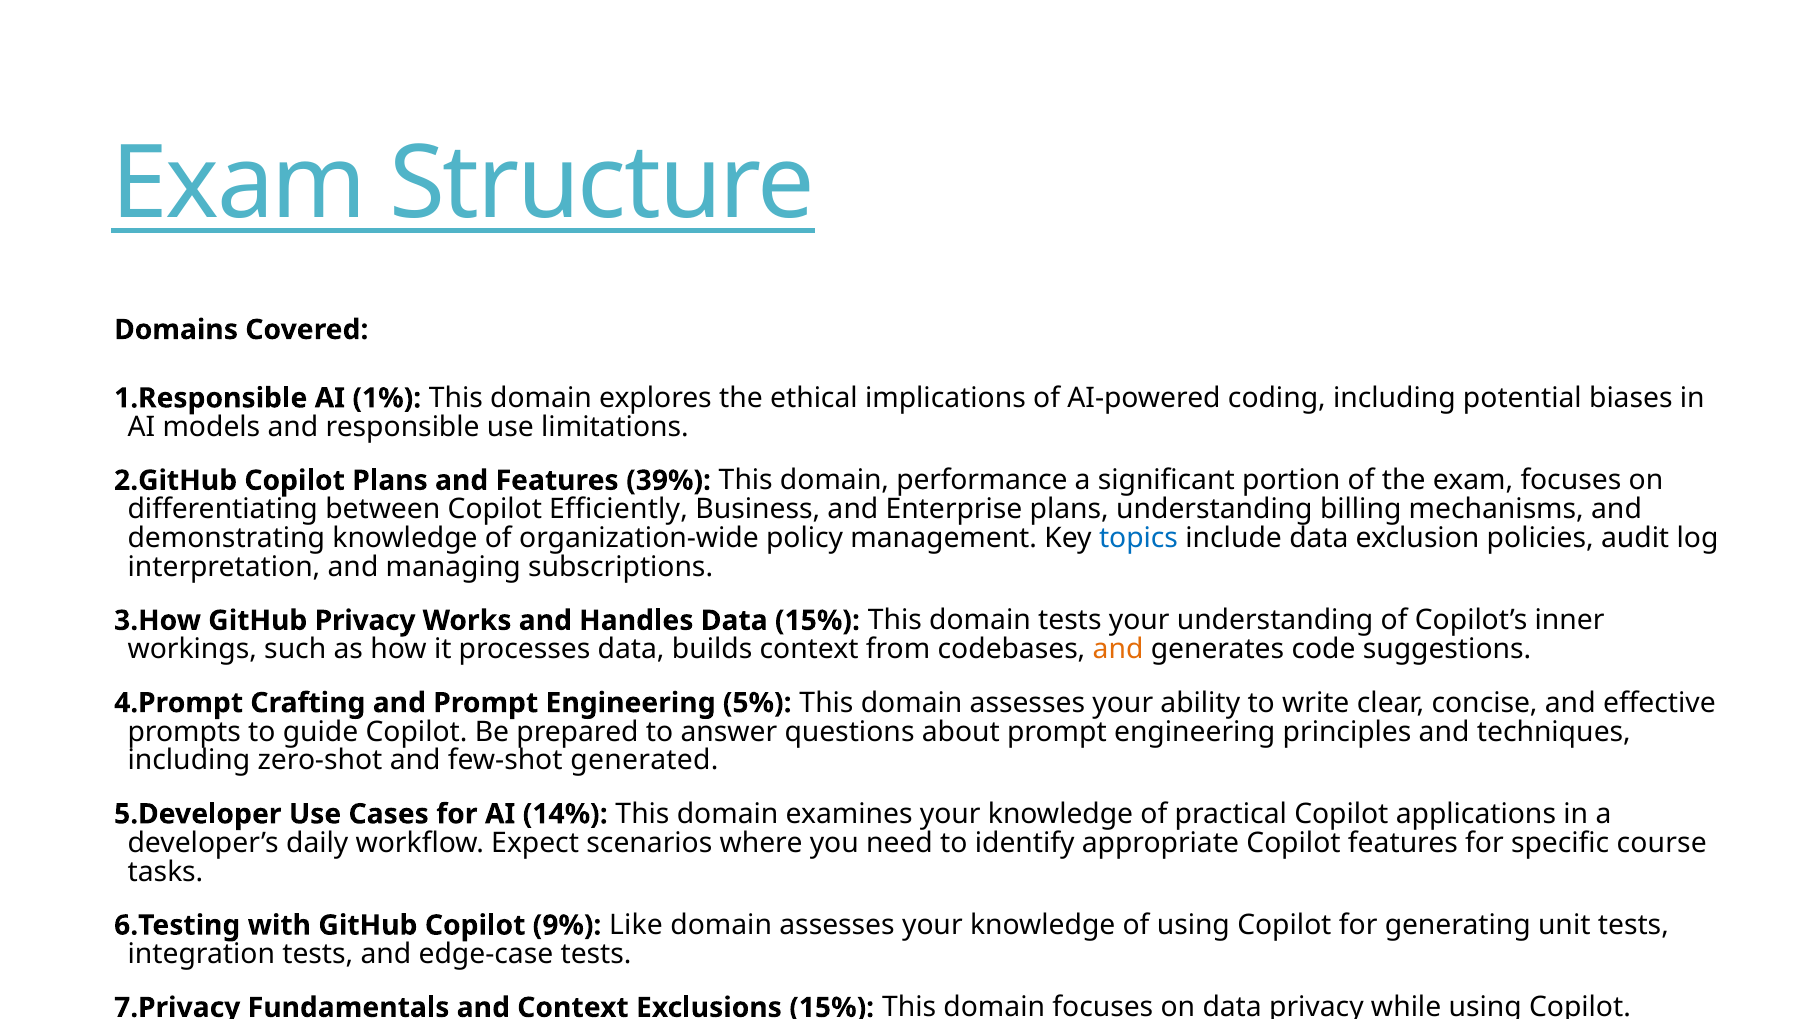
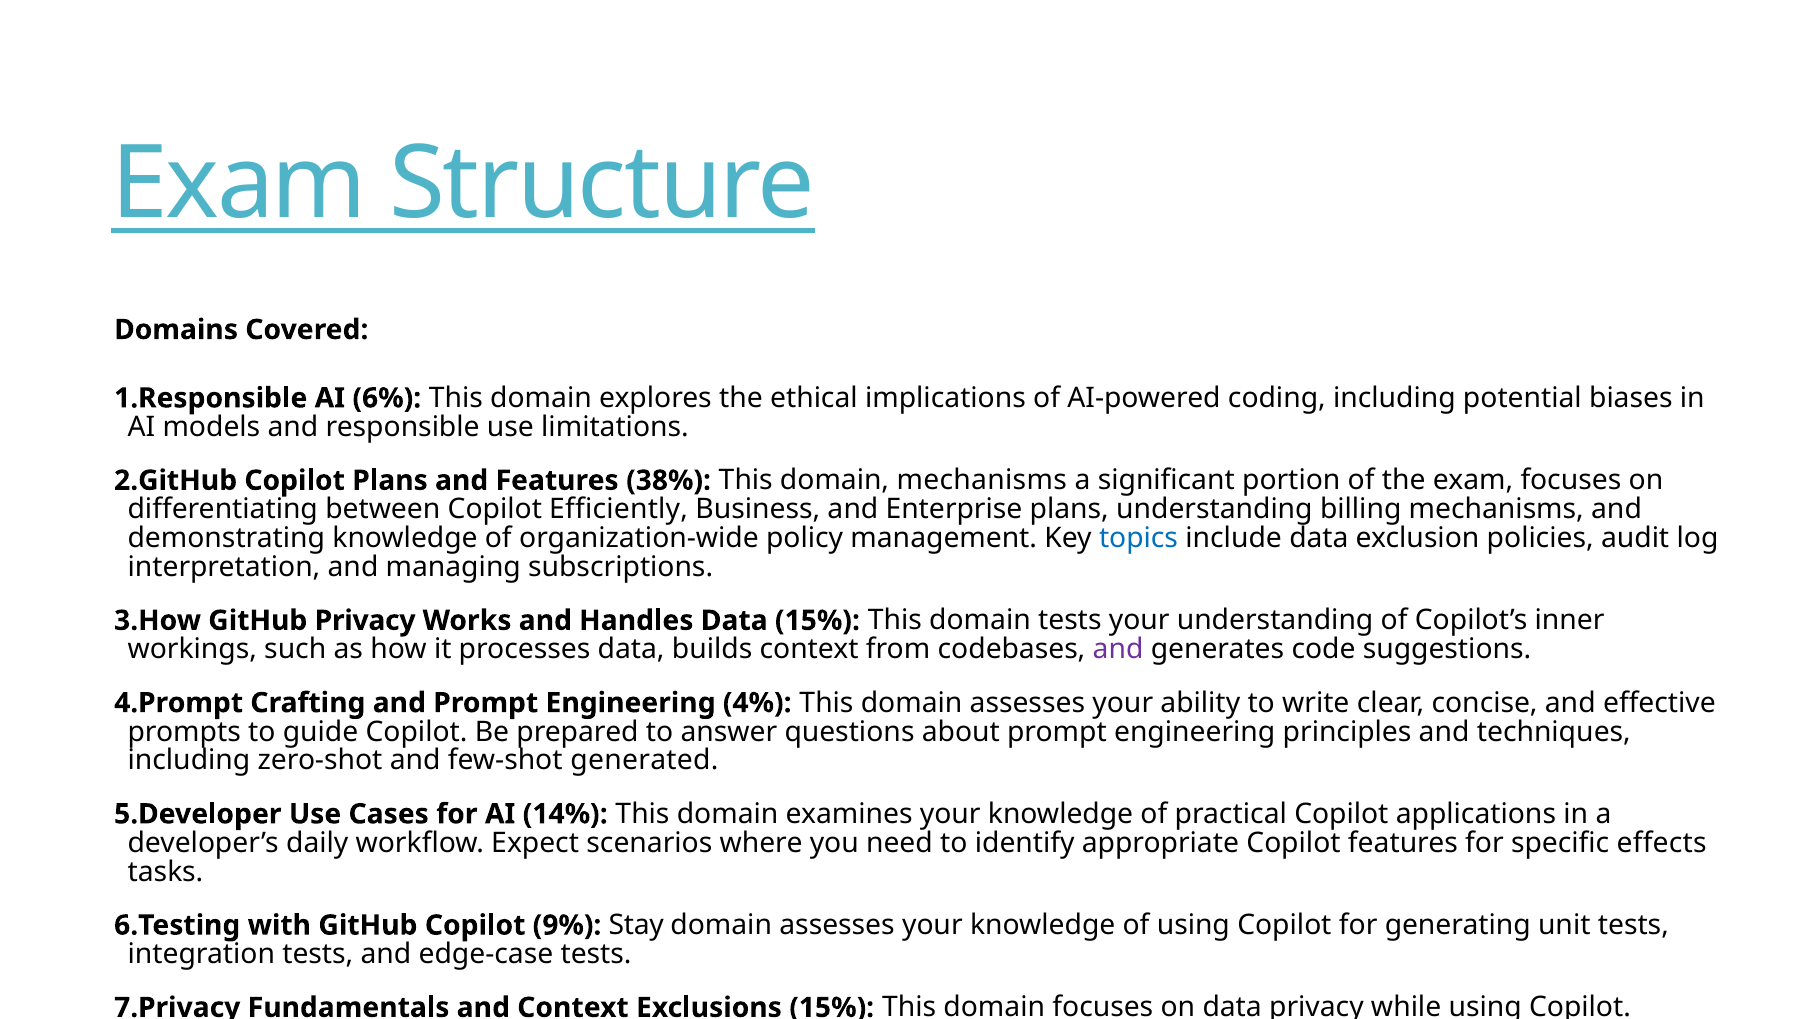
1%: 1% -> 6%
39%: 39% -> 38%
domain performance: performance -> mechanisms
and at (1118, 649) colour: orange -> purple
5%: 5% -> 4%
specific course: course -> effects
Like: Like -> Stay
